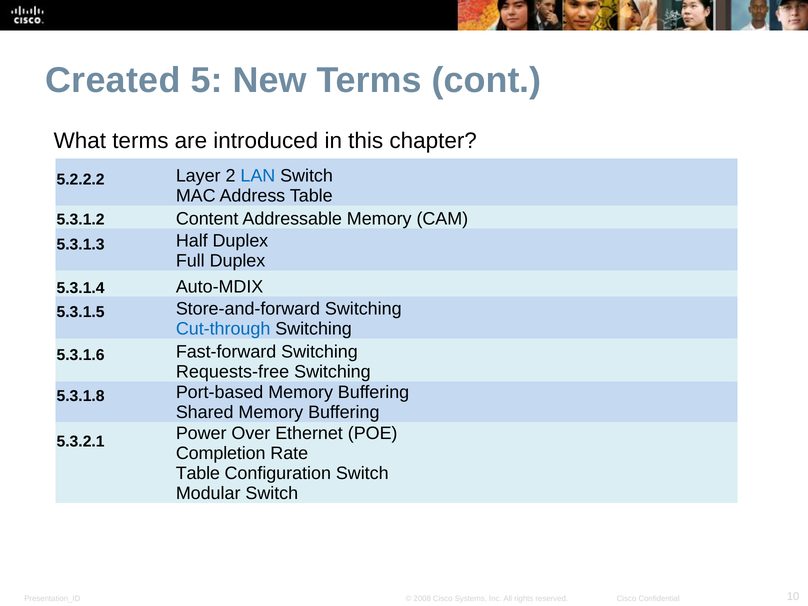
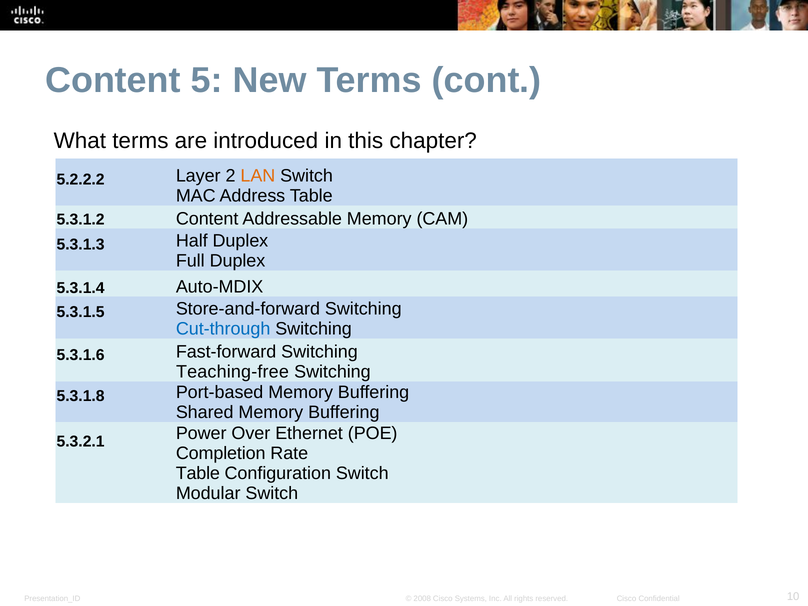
Created at (113, 81): Created -> Content
LAN colour: blue -> orange
Requests-free: Requests-free -> Teaching-free
